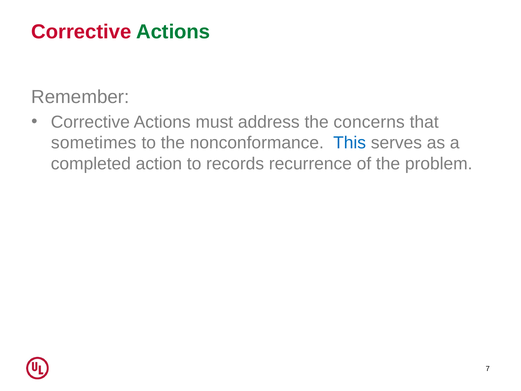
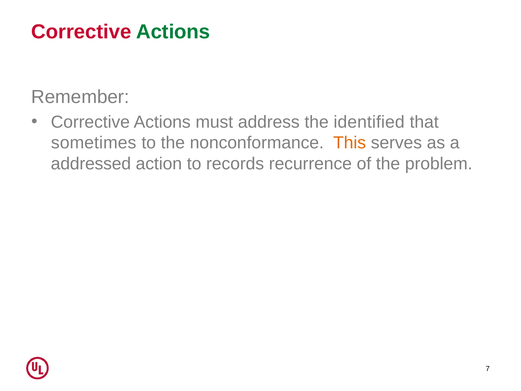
concerns: concerns -> identified
This colour: blue -> orange
completed: completed -> addressed
